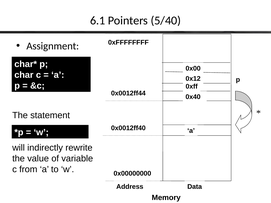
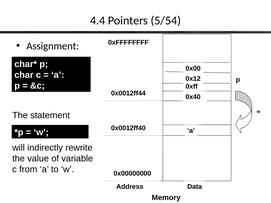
6.1: 6.1 -> 4.4
5/40: 5/40 -> 5/54
